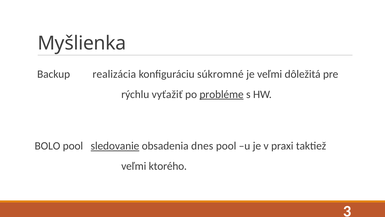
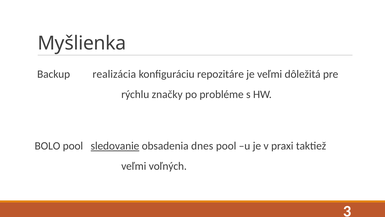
súkromné: súkromné -> repozitáre
vyťažiť: vyťažiť -> značky
probléme underline: present -> none
ktorého: ktorého -> voľných
